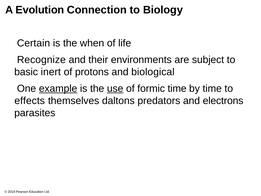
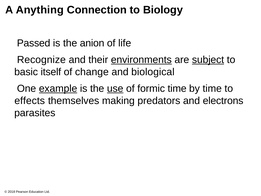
Evolution: Evolution -> Anything
Certain: Certain -> Passed
when: when -> anion
environments underline: none -> present
subject underline: none -> present
inert: inert -> itself
protons: protons -> change
daltons: daltons -> making
